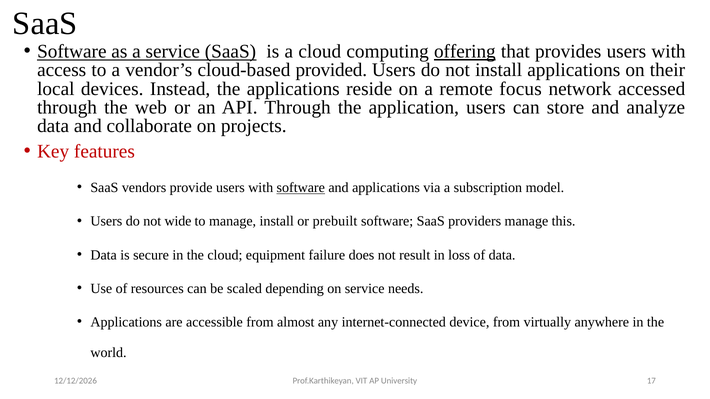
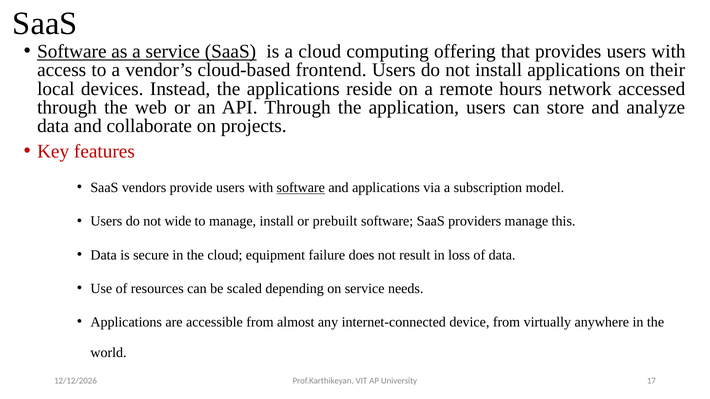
offering underline: present -> none
provided: provided -> frontend
focus: focus -> hours
